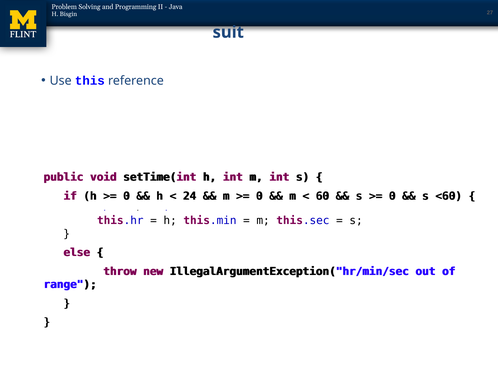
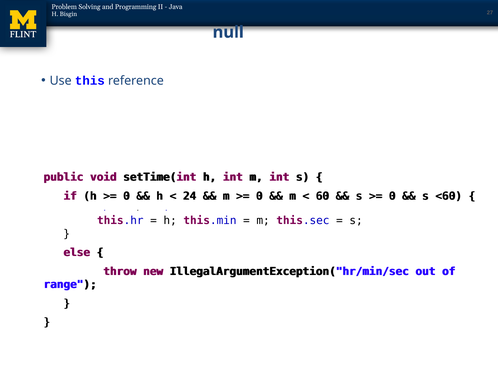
suit: suit -> null
